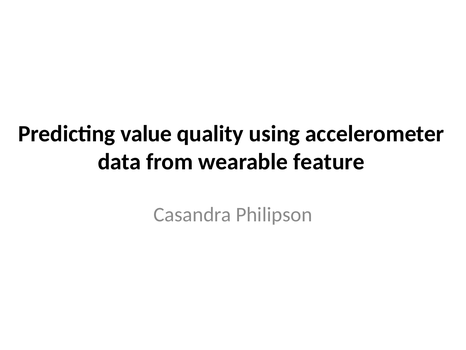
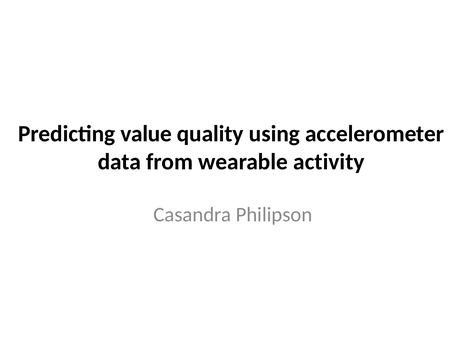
feature: feature -> activity
